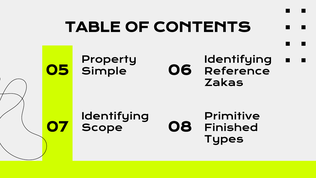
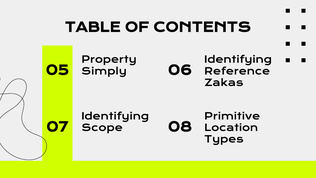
Simple: Simple -> Simply
Finished: Finished -> Location
